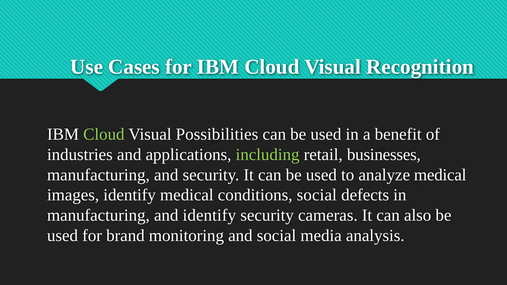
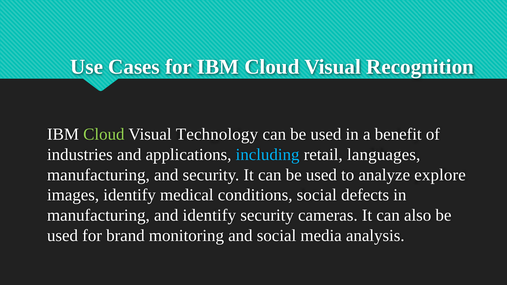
Possibilities: Possibilities -> Technology
including colour: light green -> light blue
businesses: businesses -> languages
analyze medical: medical -> explore
